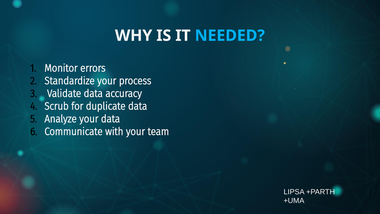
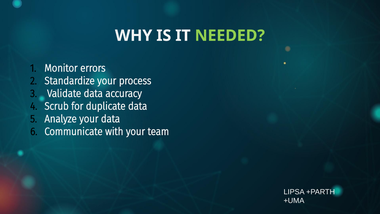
NEEDED colour: light blue -> light green
